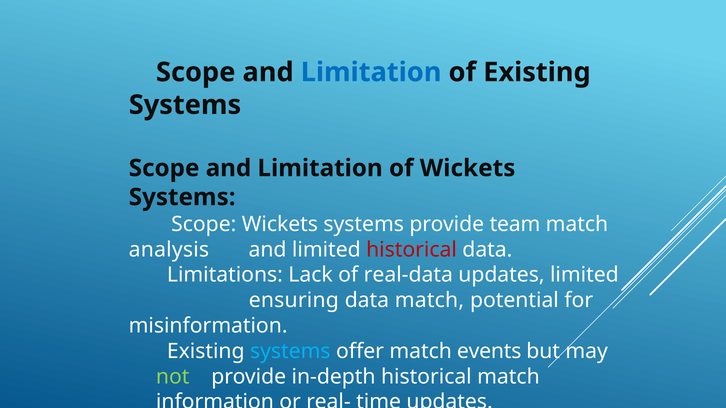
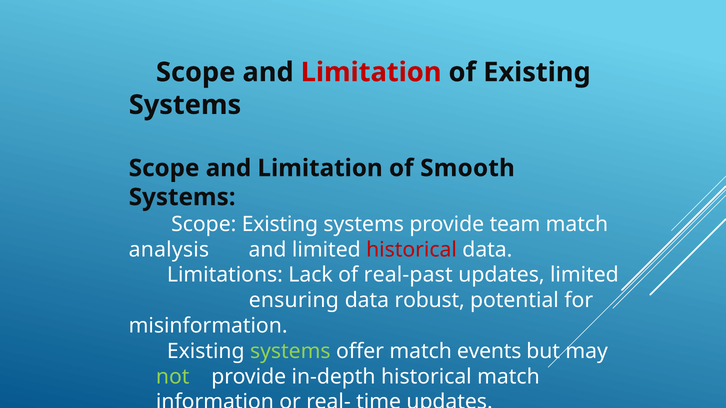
Limitation at (371, 72) colour: blue -> red
of Wickets: Wickets -> Smooth
Scope Wickets: Wickets -> Existing
real-data: real-data -> real-past
data match: match -> robust
systems at (290, 351) colour: light blue -> light green
